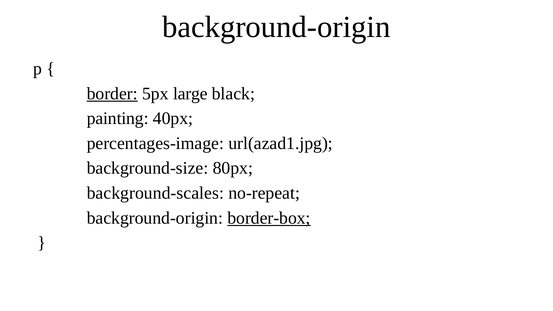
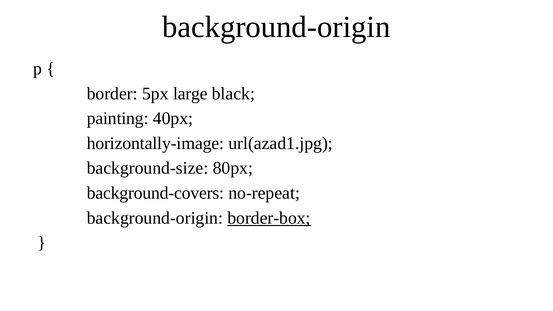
border underline: present -> none
percentages-image: percentages-image -> horizontally-image
background-scales: background-scales -> background-covers
